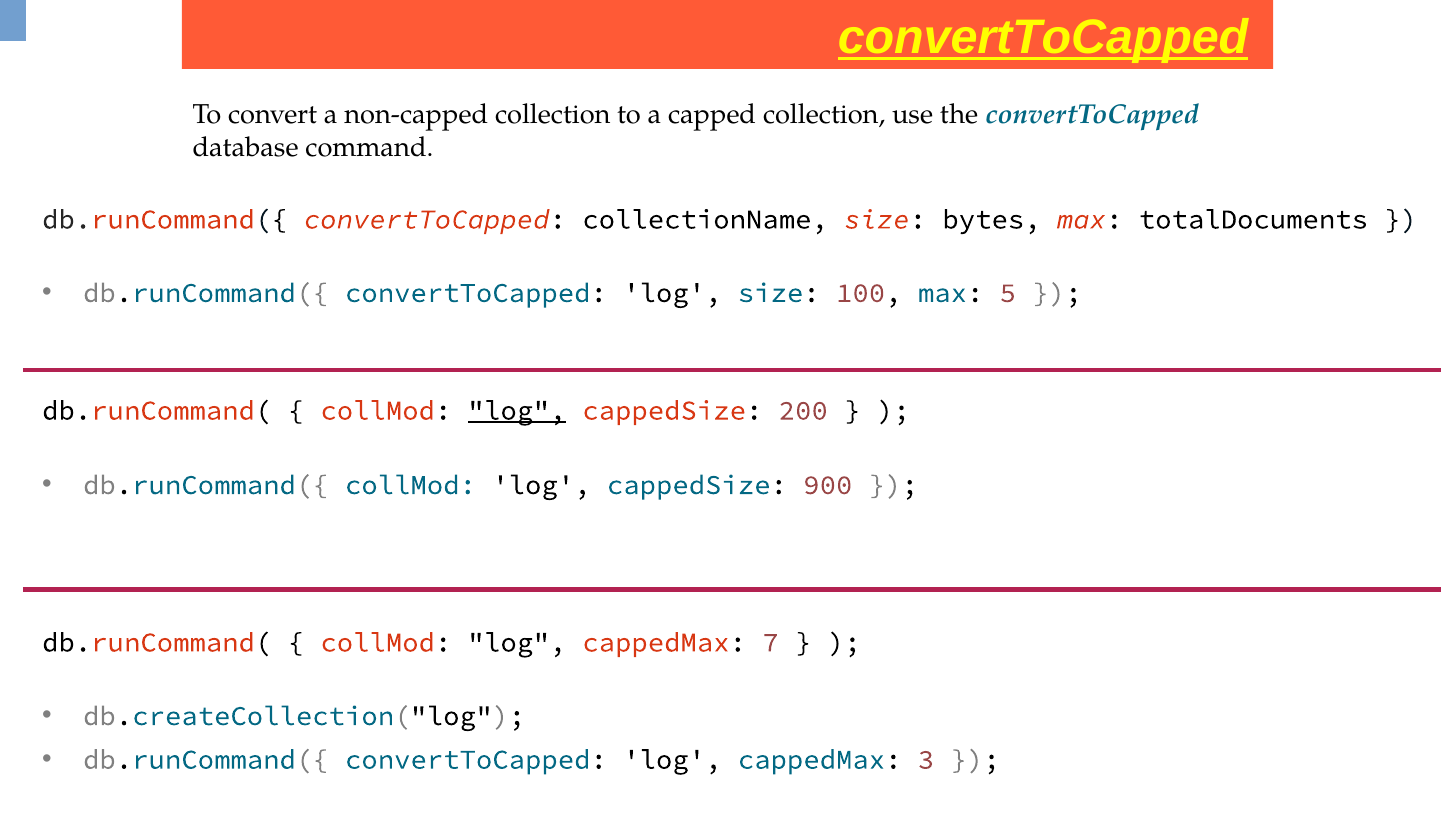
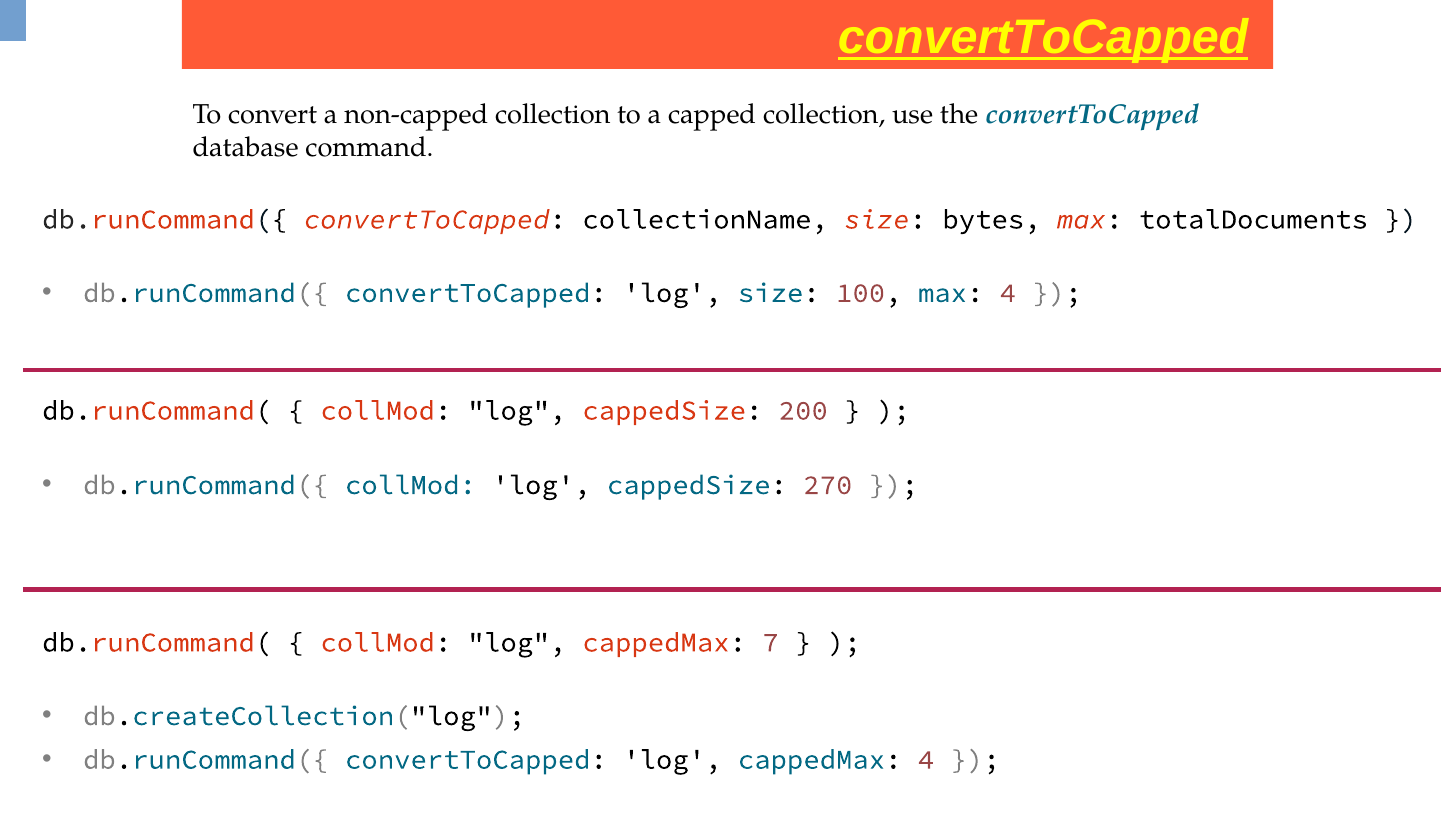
max 5: 5 -> 4
log at (517, 411) underline: present -> none
900: 900 -> 270
cappedMax 3: 3 -> 4
